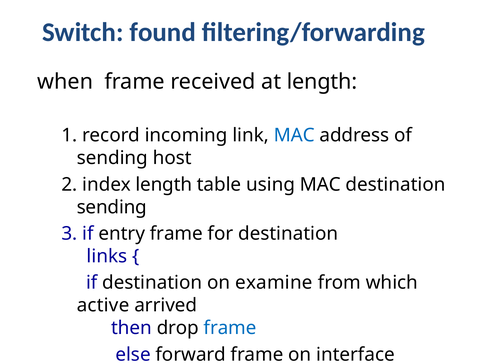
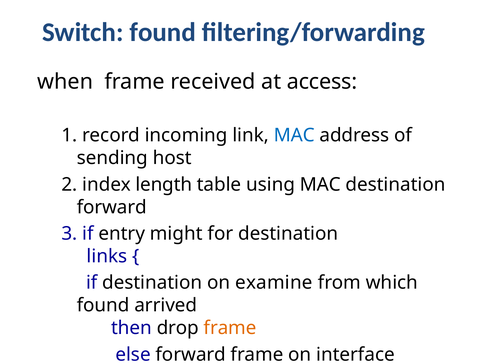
at length: length -> access
sending at (112, 207): sending -> forward
entry frame: frame -> might
active at (103, 306): active -> found
frame at (230, 328) colour: blue -> orange
